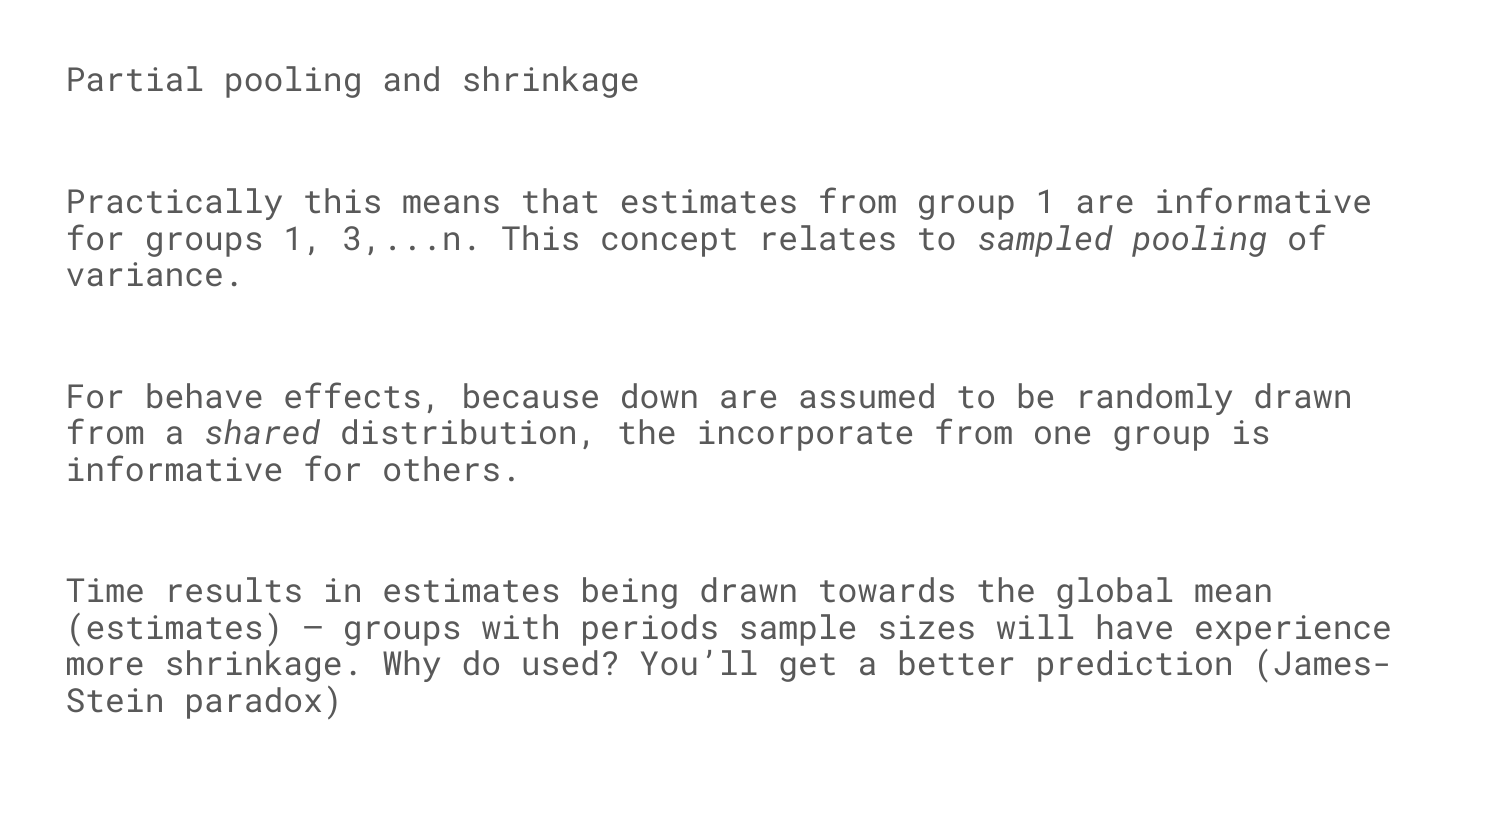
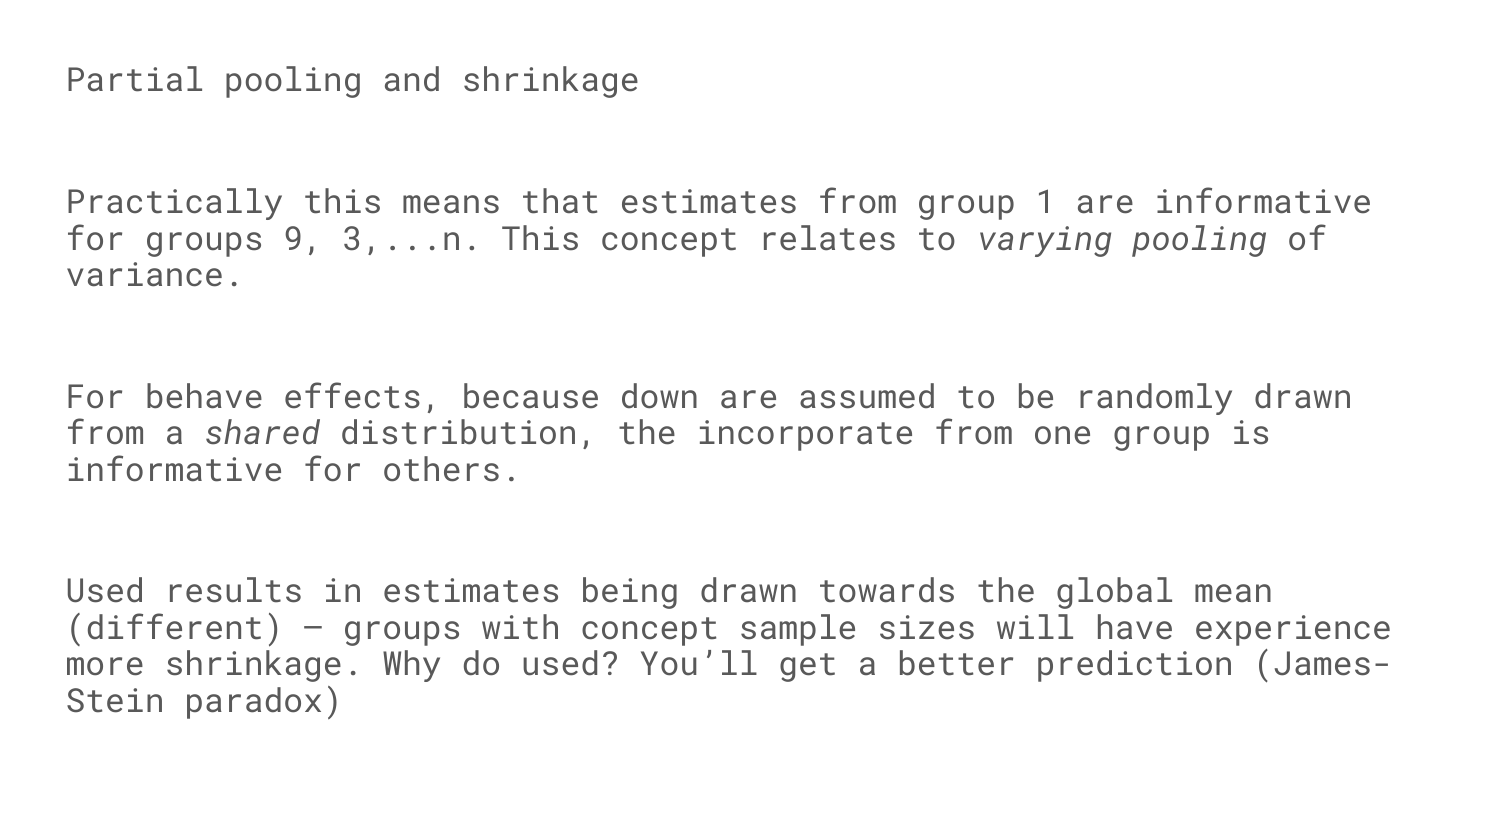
groups 1: 1 -> 9
sampled: sampled -> varying
Time at (105, 592): Time -> Used
estimates at (175, 629): estimates -> different
with periods: periods -> concept
